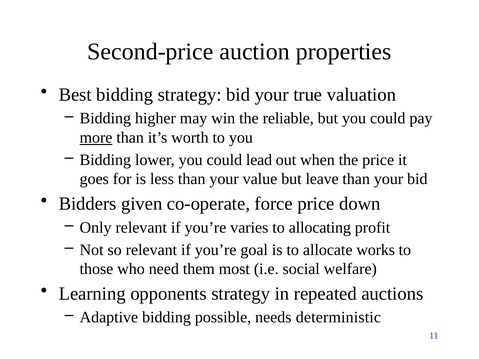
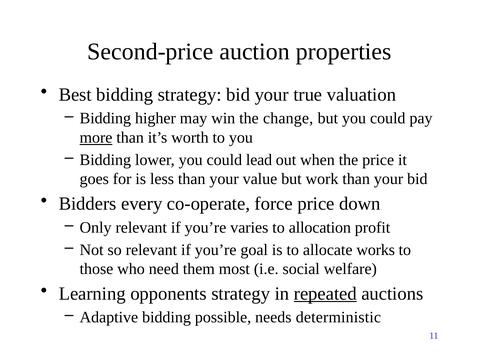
reliable: reliable -> change
leave: leave -> work
given: given -> every
allocating: allocating -> allocation
repeated underline: none -> present
